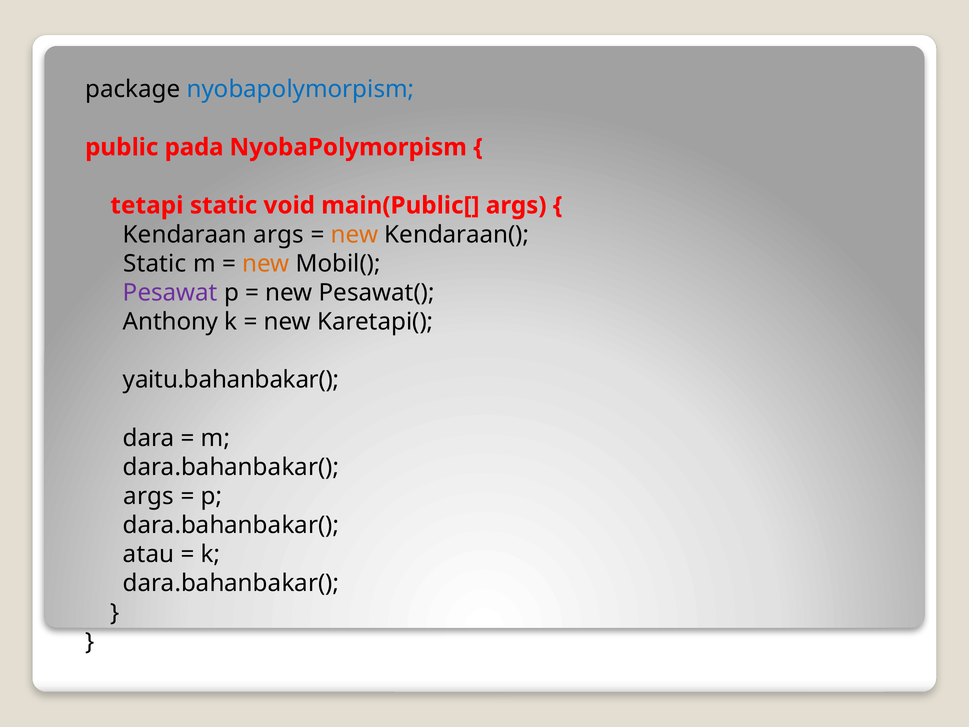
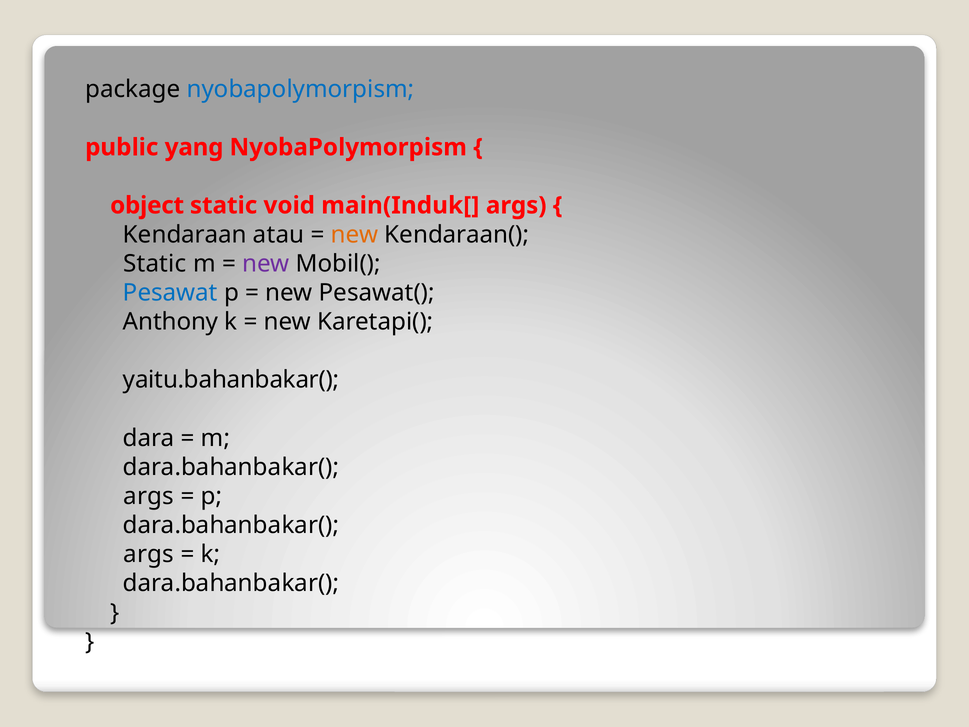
pada: pada -> yang
tetapi: tetapi -> object
main(Public[: main(Public[ -> main(Induk[
Kendaraan args: args -> atau
new at (266, 264) colour: orange -> purple
Pesawat colour: purple -> blue
atau at (149, 554): atau -> args
